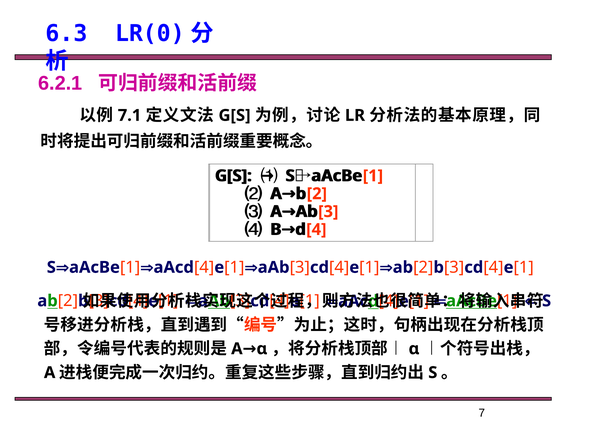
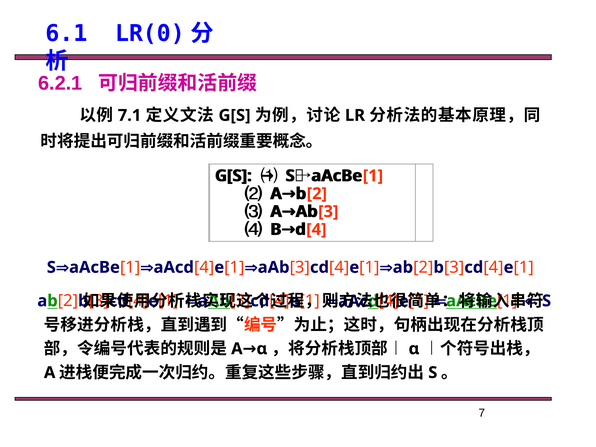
6.3: 6.3 -> 6.1
